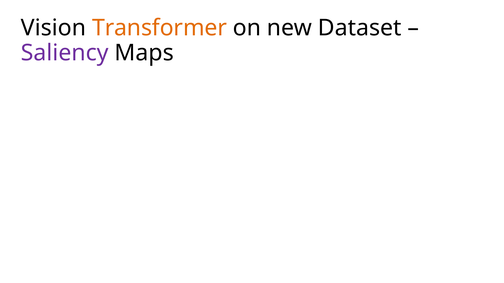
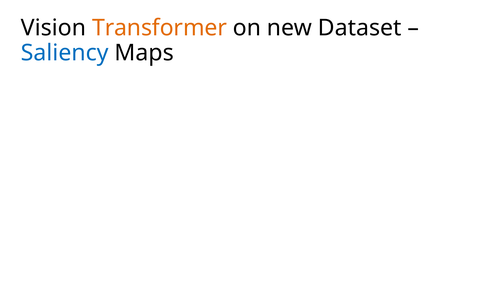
Saliency colour: purple -> blue
